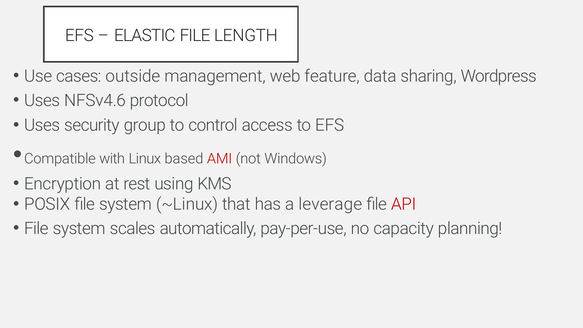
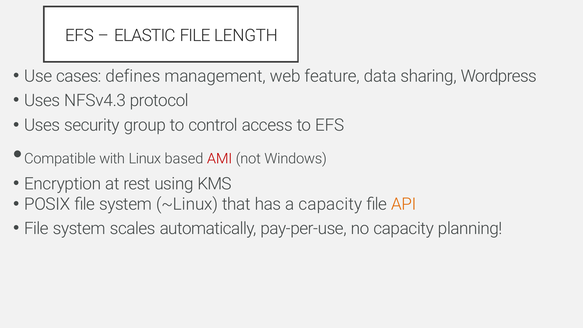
outside: outside -> defines
NFSv4.6: NFSv4.6 -> NFSv4.3
a leverage: leverage -> capacity
API colour: red -> orange
